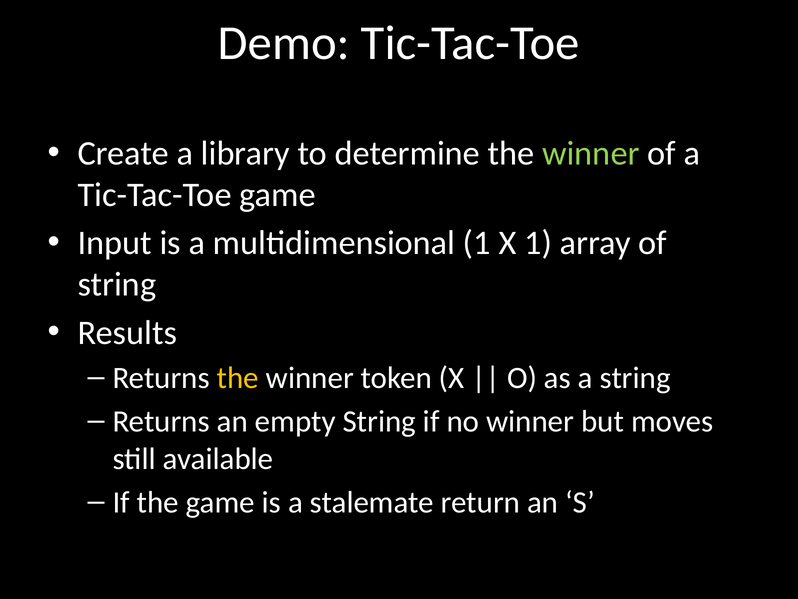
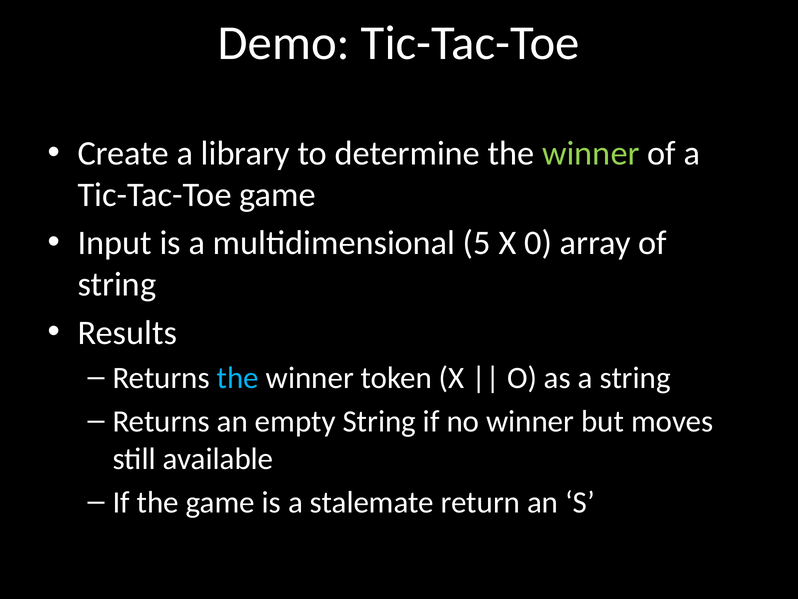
multidimensional 1: 1 -> 5
X 1: 1 -> 0
the at (238, 378) colour: yellow -> light blue
